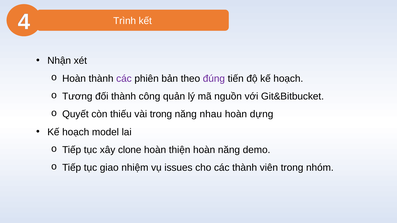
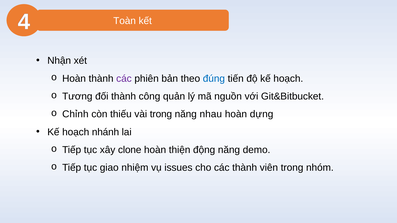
Trình: Trình -> Toàn
đúng colour: purple -> blue
Quyết: Quyết -> Chỉnh
model: model -> nhánh
thiện hoàn: hoàn -> động
